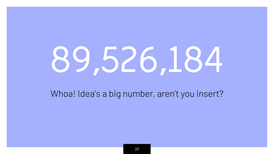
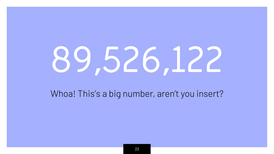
89,526,184: 89,526,184 -> 89,526,122
Idea’s: Idea’s -> This’s
